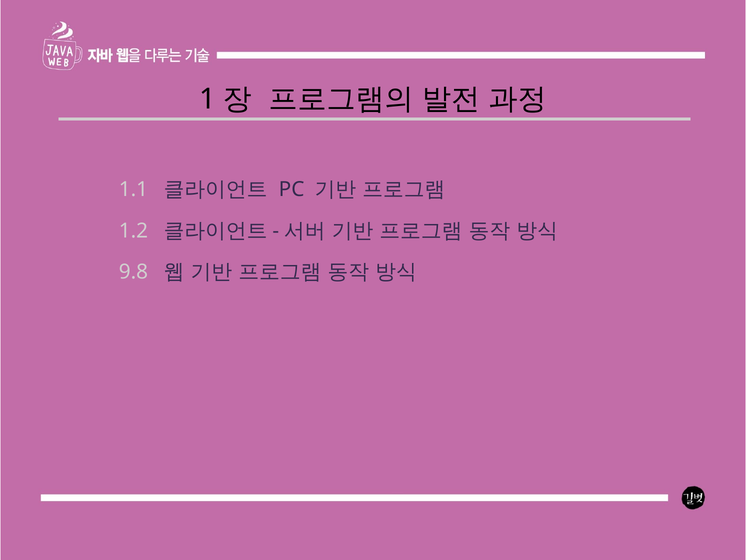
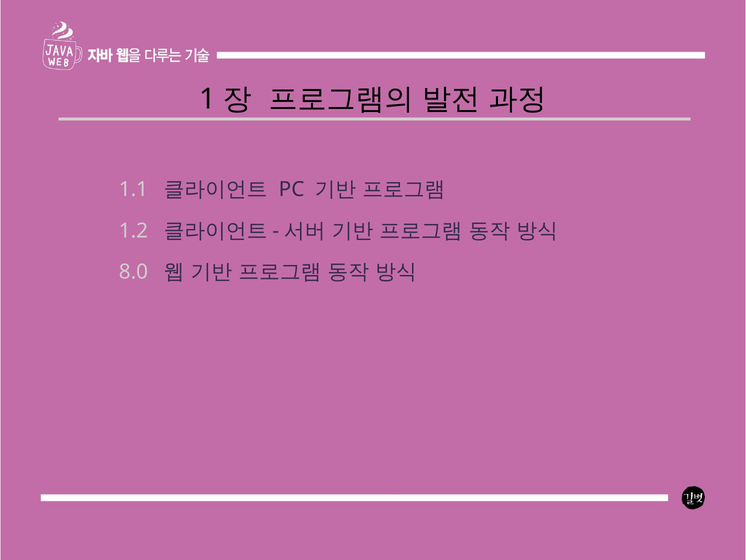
9.8: 9.8 -> 8.0
